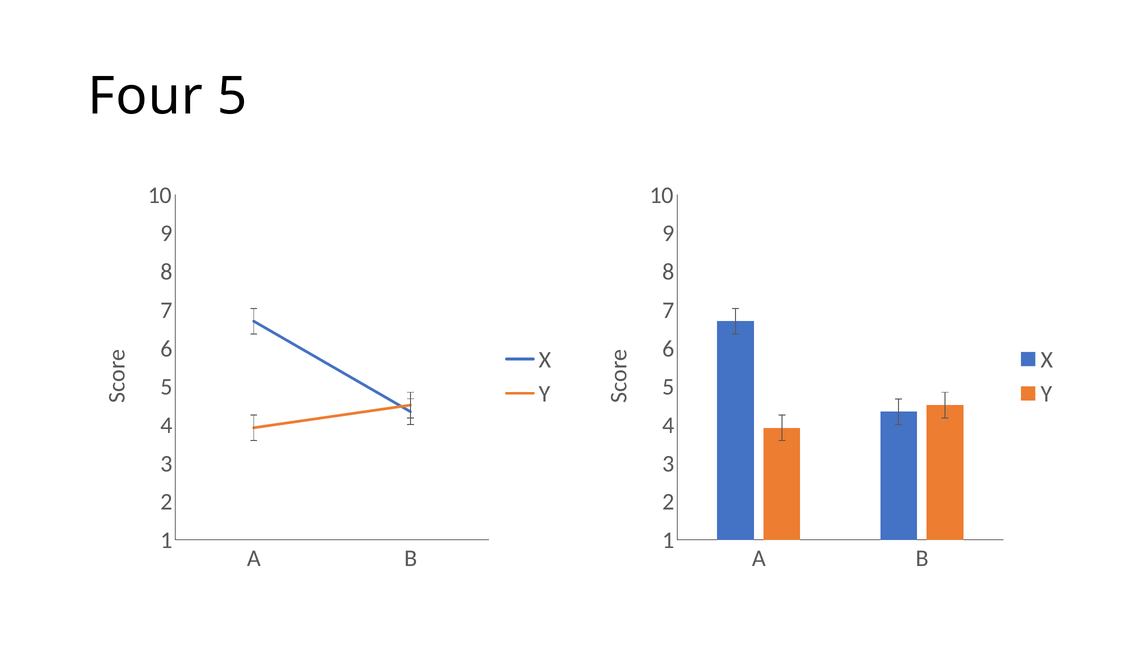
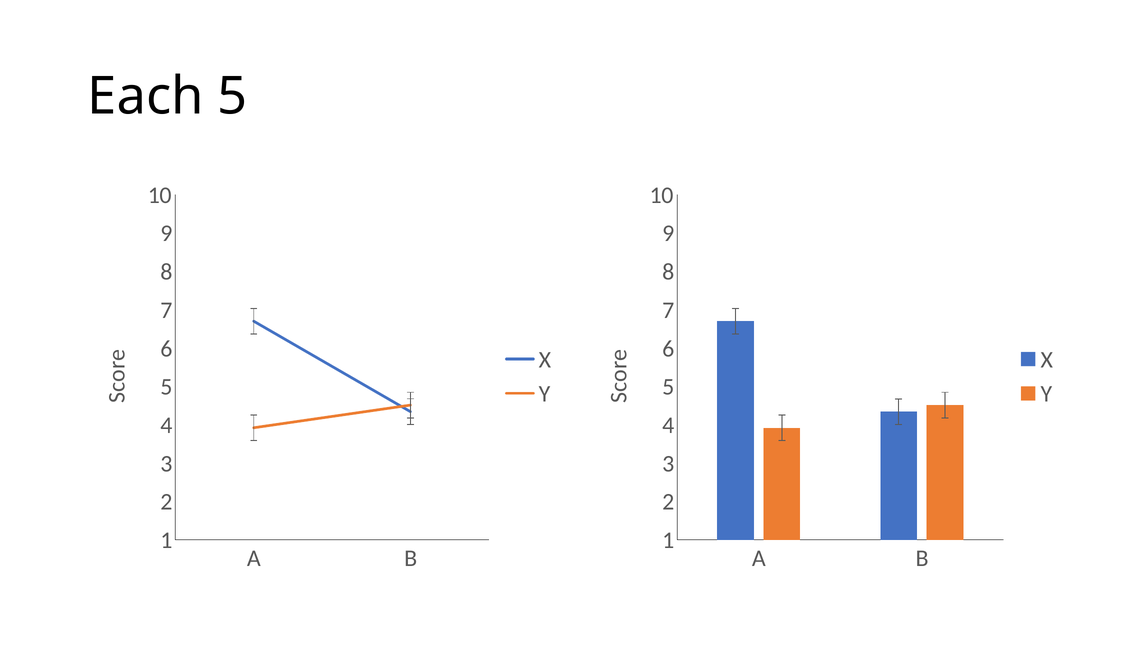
Four: Four -> Each
